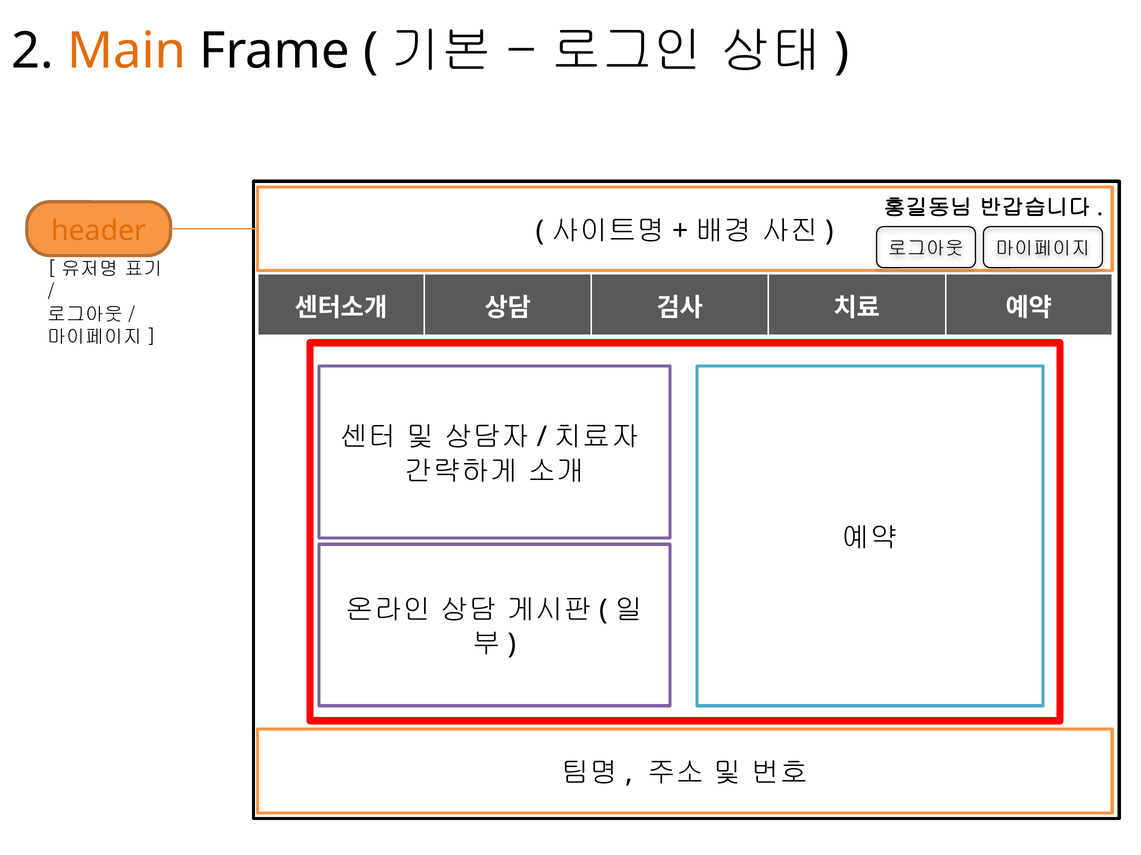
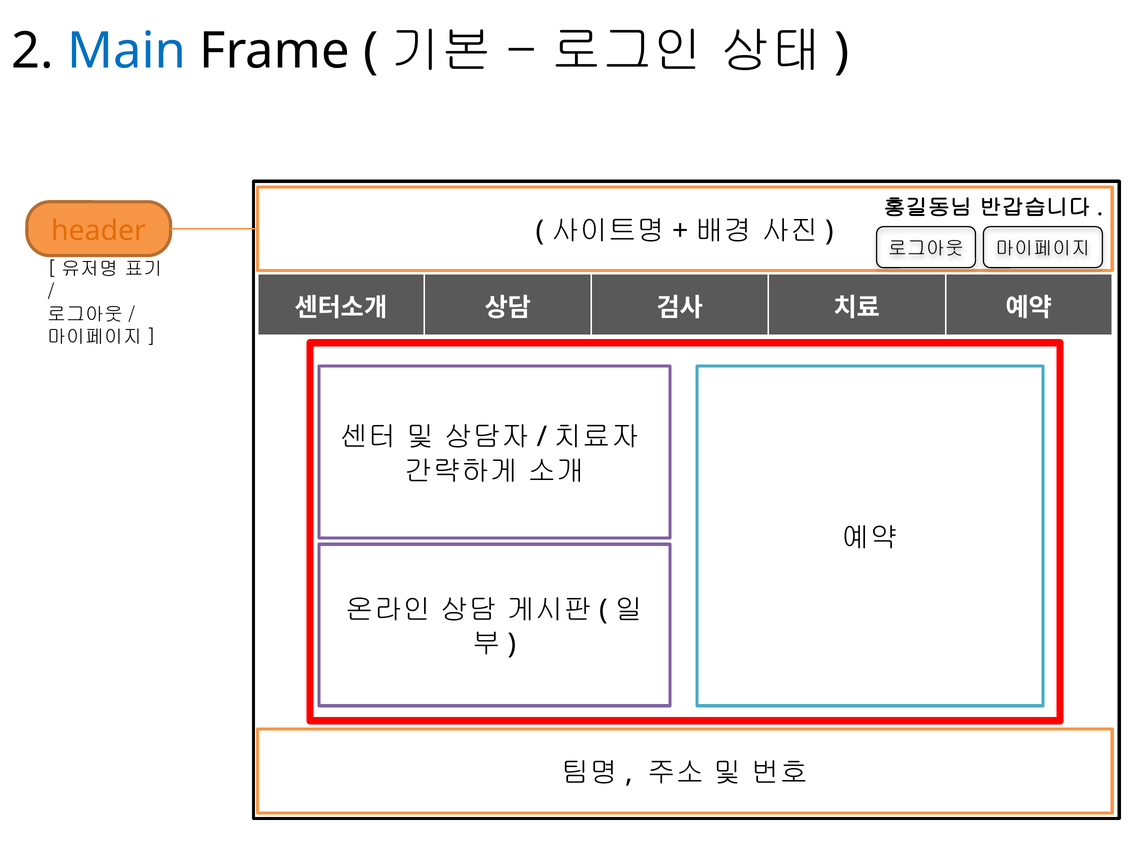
Main colour: orange -> blue
